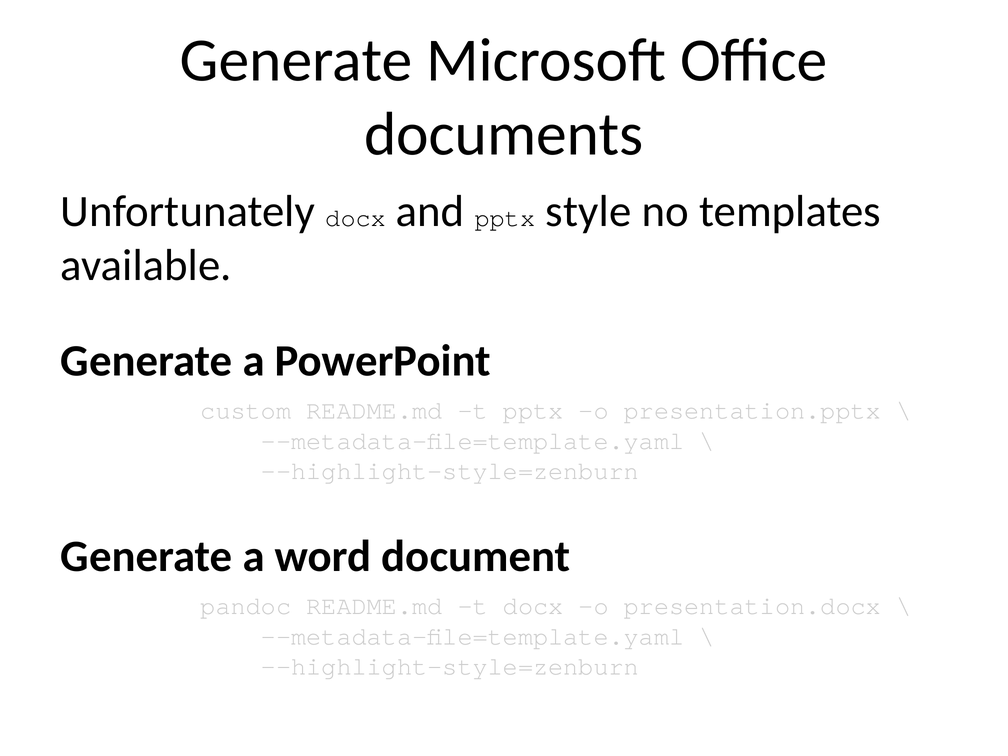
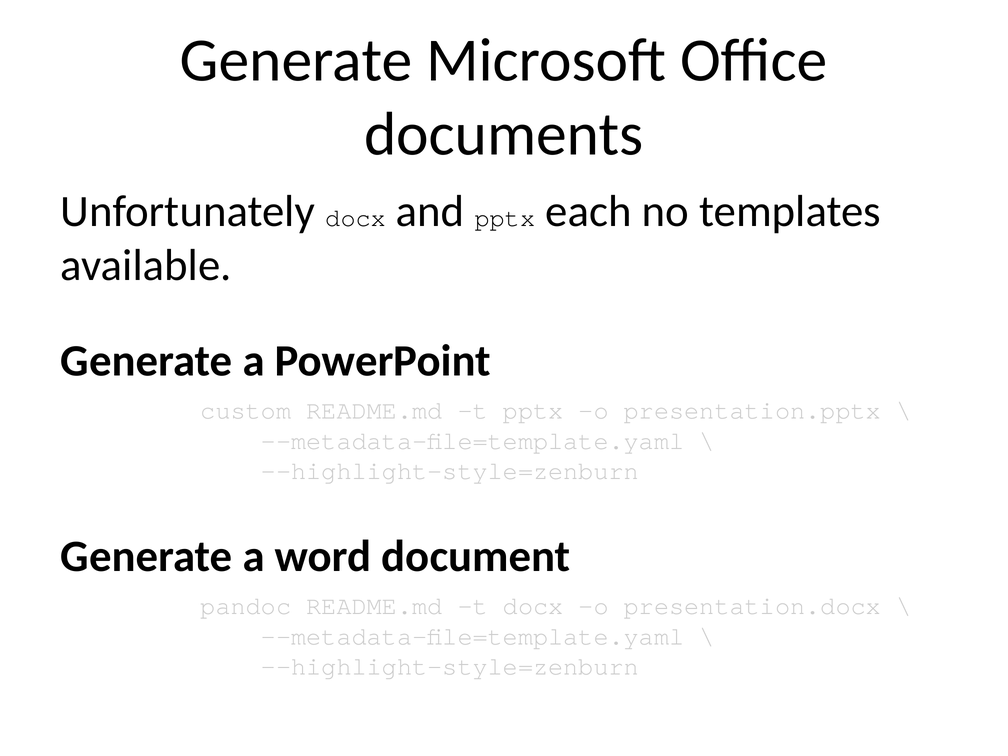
style: style -> each
